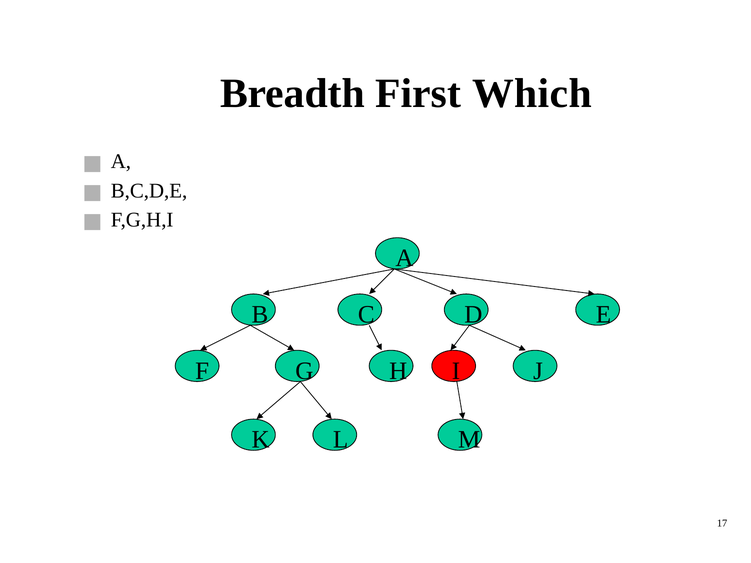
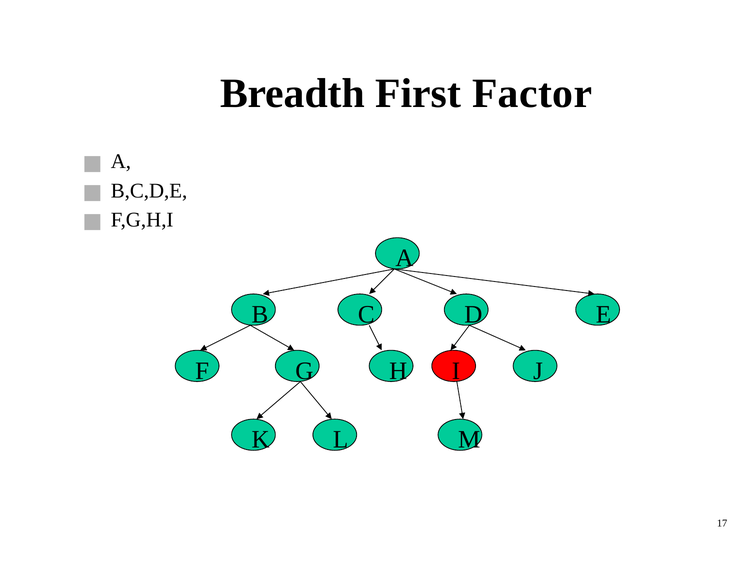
Which: Which -> Factor
